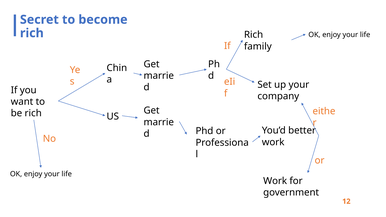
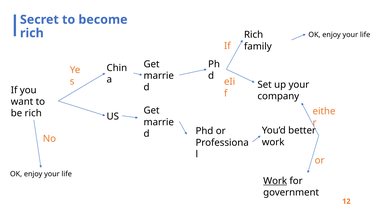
Work at (275, 181) underline: none -> present
